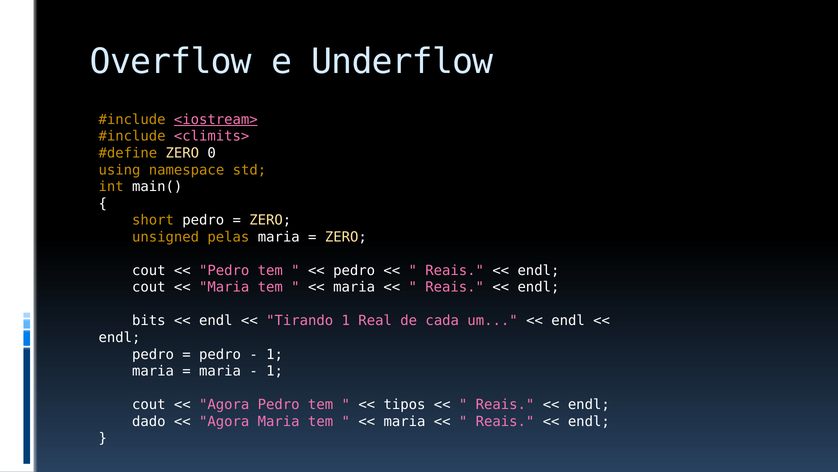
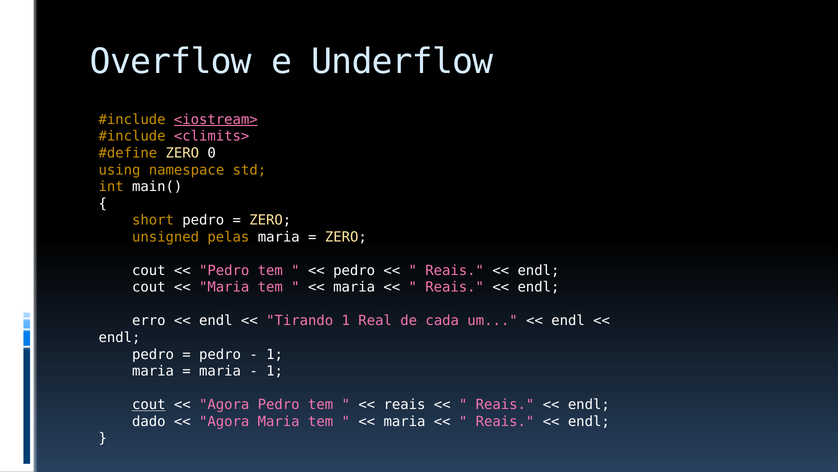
bits: bits -> erro
cout at (149, 404) underline: none -> present
tipos at (404, 404): tipos -> reais
